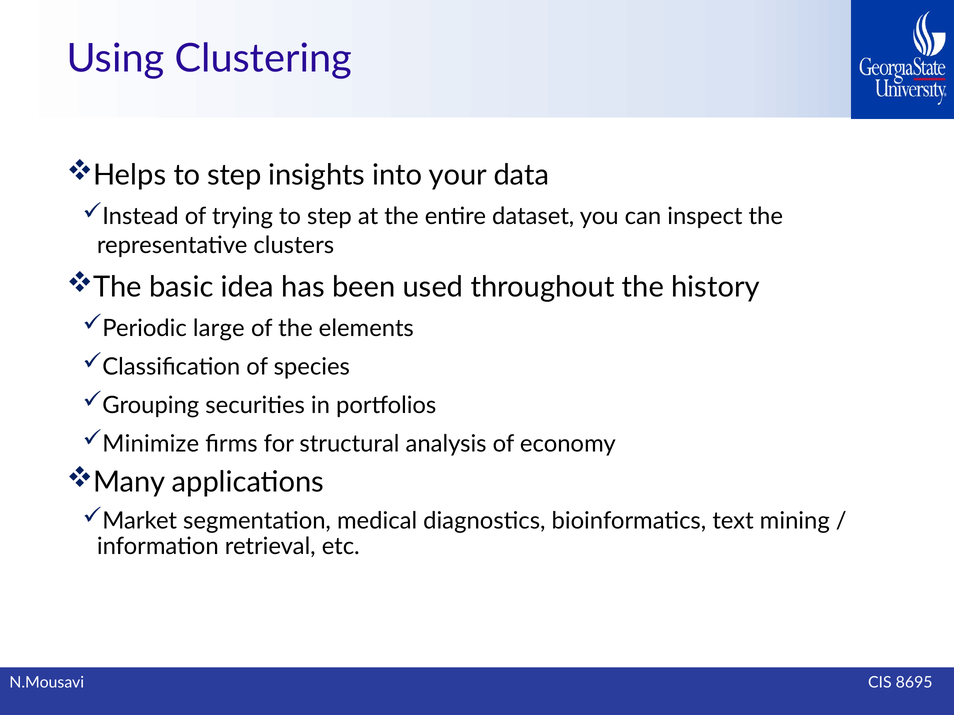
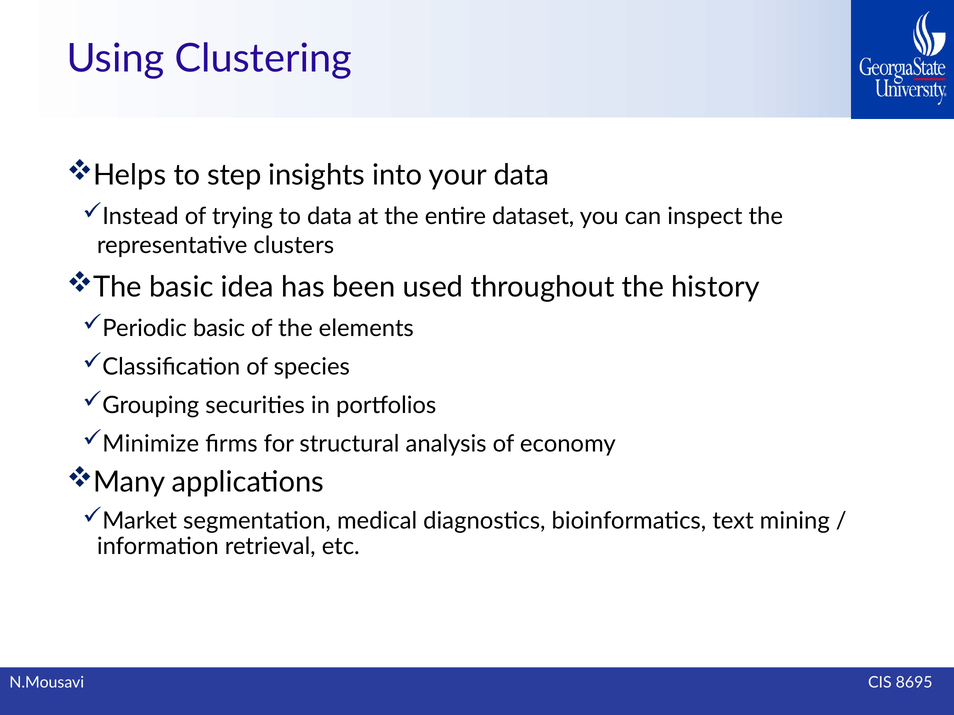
trying to step: step -> data
Periodic large: large -> basic
